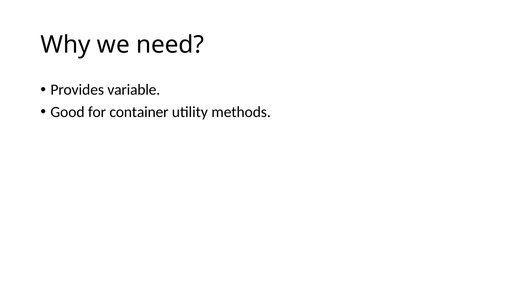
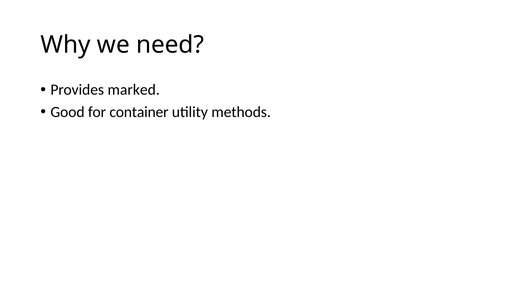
variable: variable -> marked
